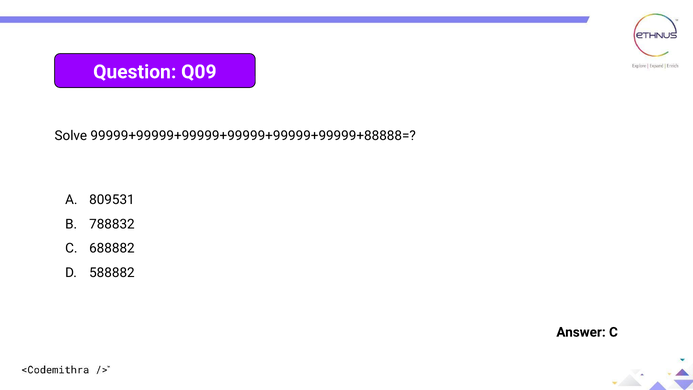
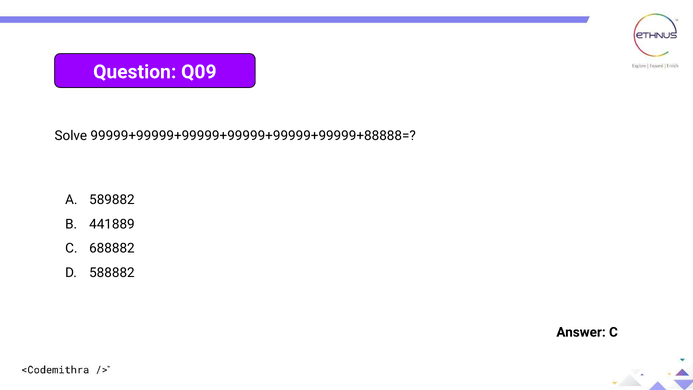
809531: 809531 -> 589882
788832: 788832 -> 441889
